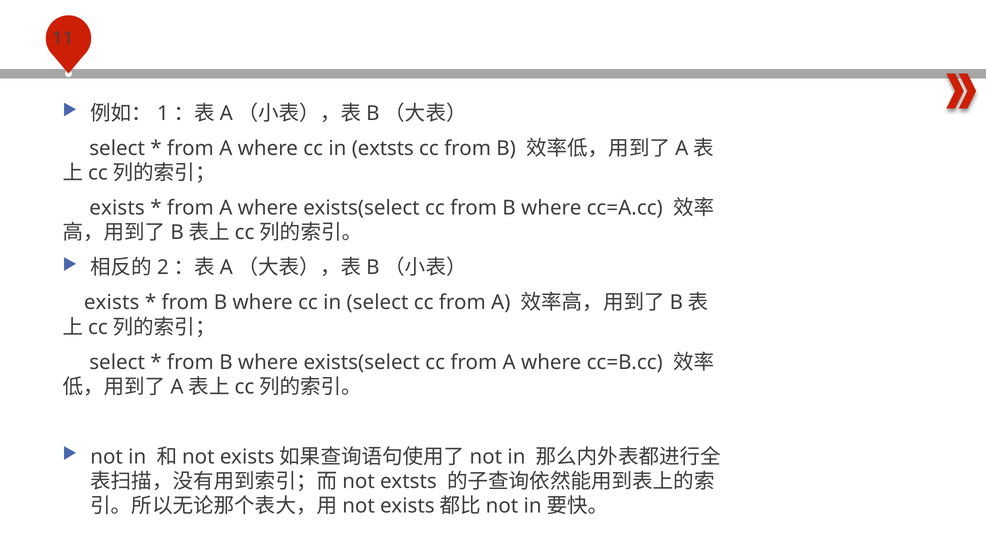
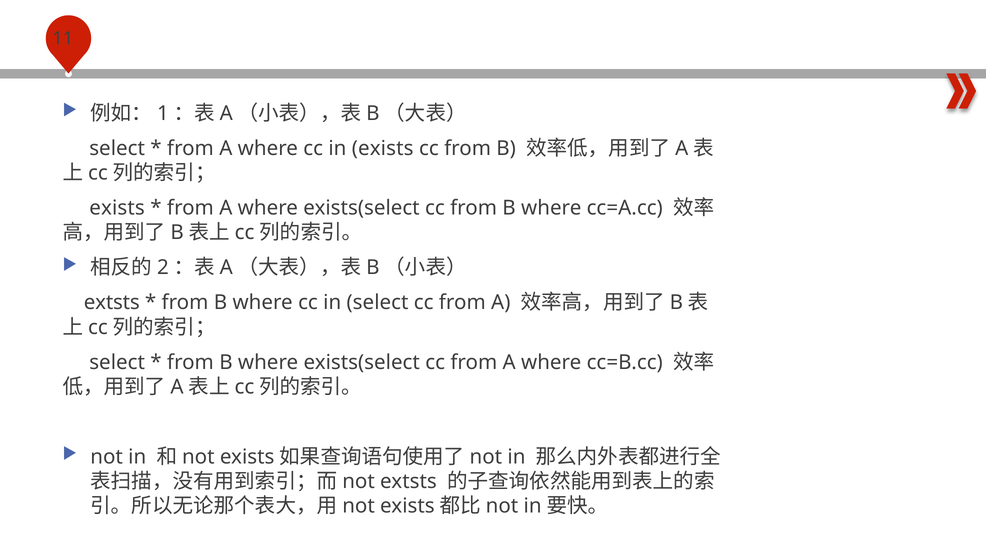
in extsts: extsts -> exists
exists at (112, 302): exists -> extsts
